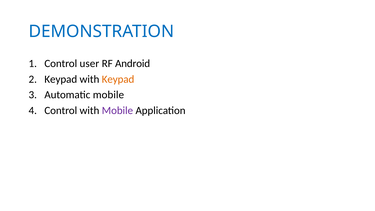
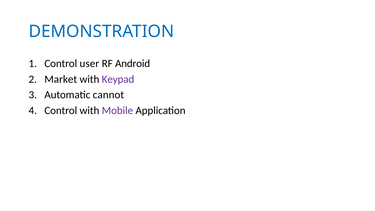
Keypad at (61, 79): Keypad -> Market
Keypad at (118, 79) colour: orange -> purple
Automatic mobile: mobile -> cannot
